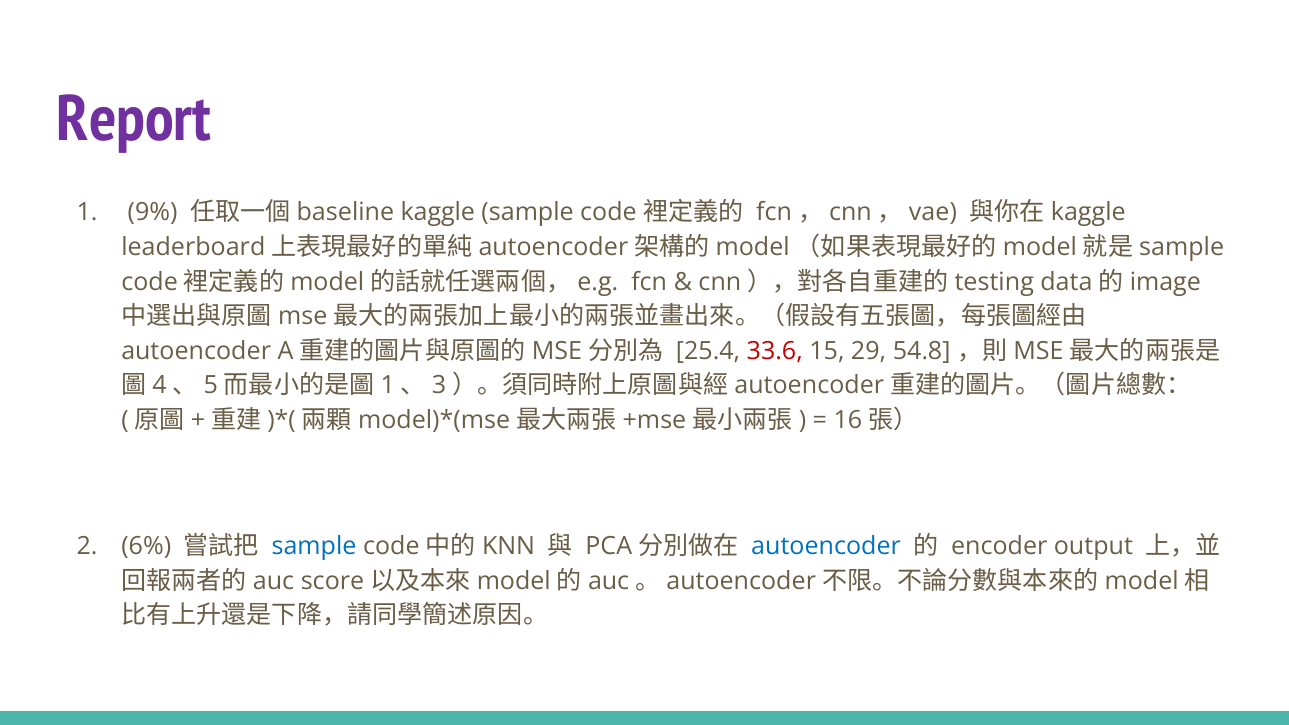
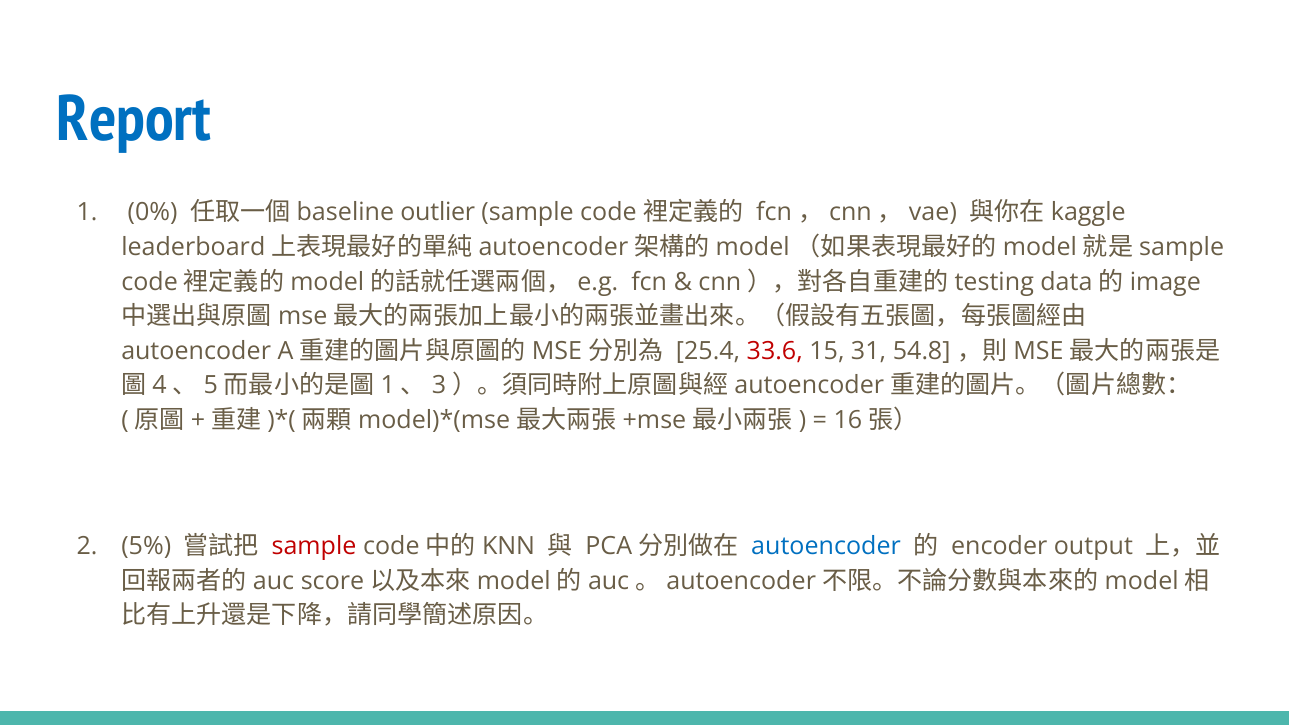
Report colour: purple -> blue
9%: 9% -> 0%
kaggle: kaggle -> outlier
29: 29 -> 31
6%: 6% -> 5%
sample at (314, 546) colour: blue -> red
